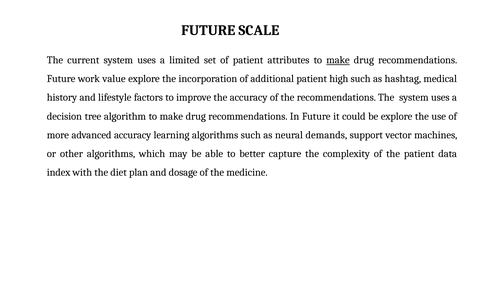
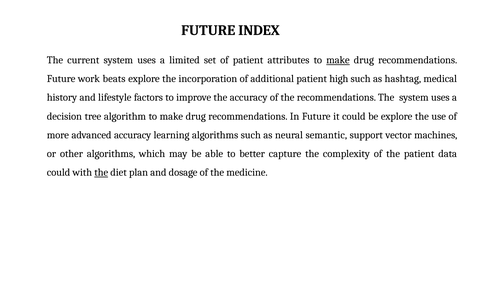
SCALE: SCALE -> INDEX
value: value -> beats
demands: demands -> semantic
index at (59, 173): index -> could
the at (101, 173) underline: none -> present
